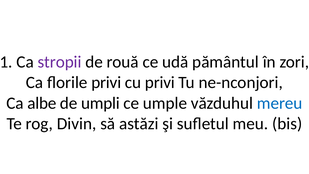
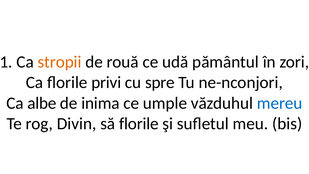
stropii colour: purple -> orange
cu privi: privi -> spre
umpli: umpli -> inima
să astăzi: astăzi -> florile
